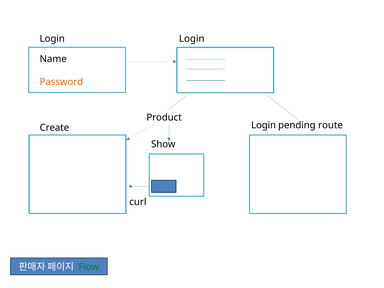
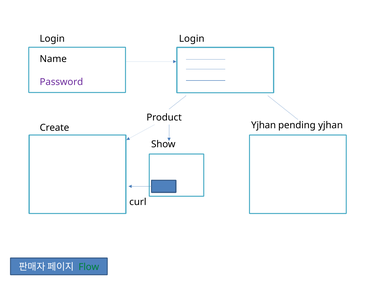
Password colour: orange -> purple
Create Login: Login -> Yjhan
pending route: route -> yjhan
